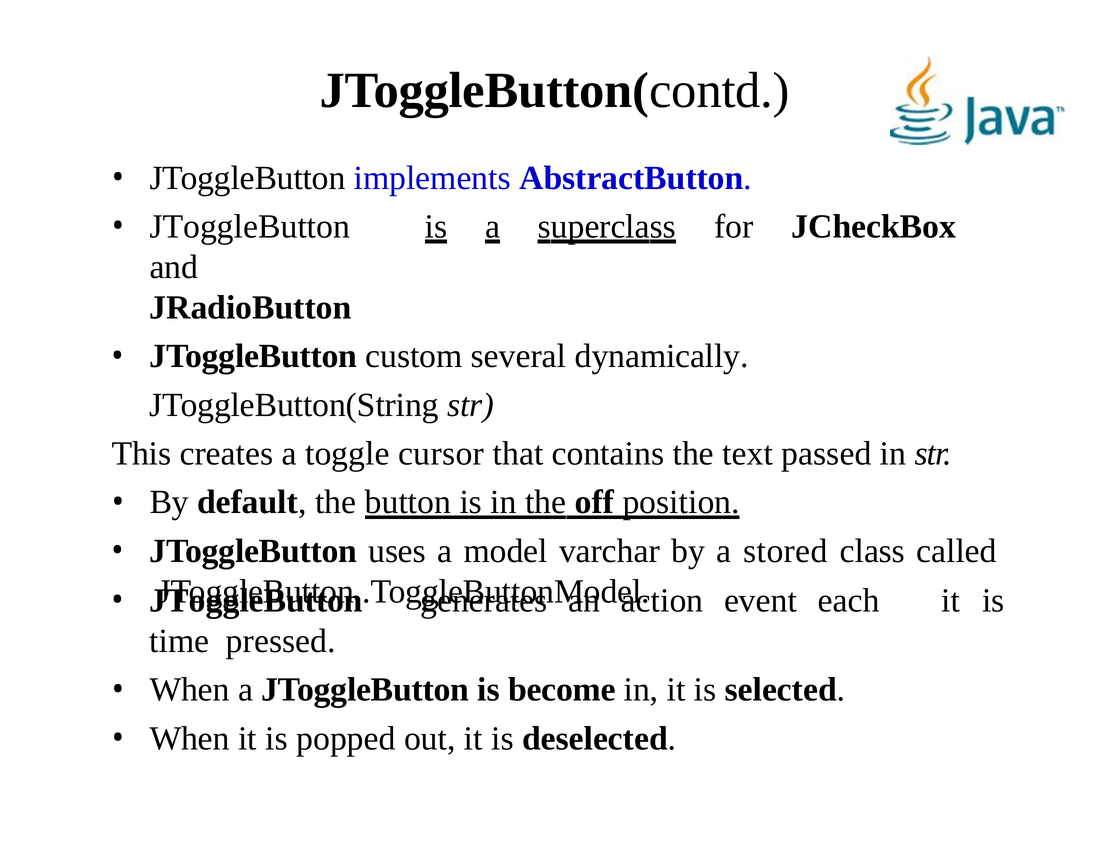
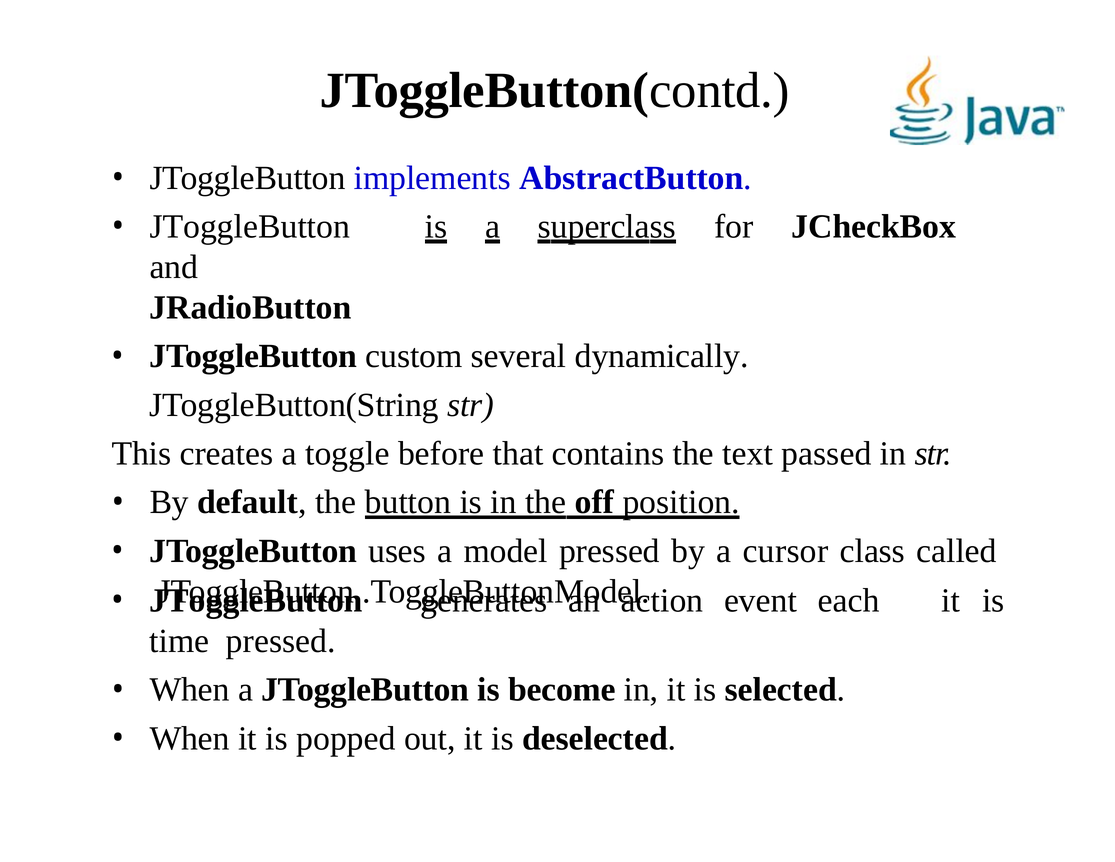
cursor: cursor -> before
model varchar: varchar -> pressed
stored: stored -> cursor
